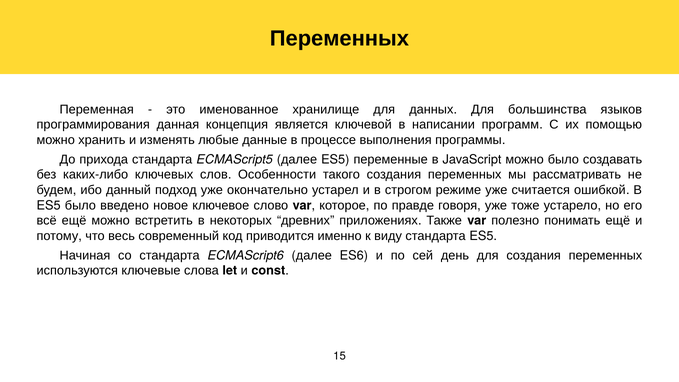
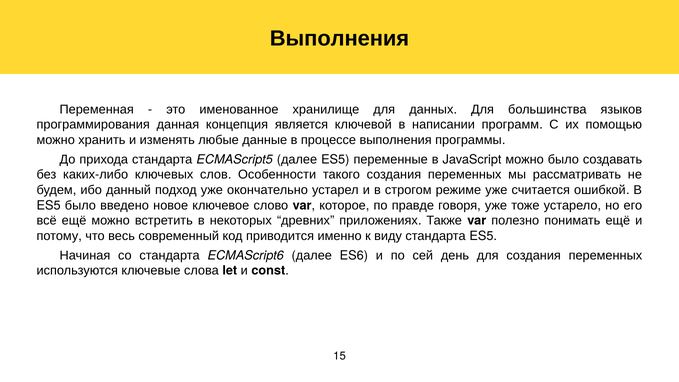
Переменных at (339, 39): Переменных -> Выполнения
